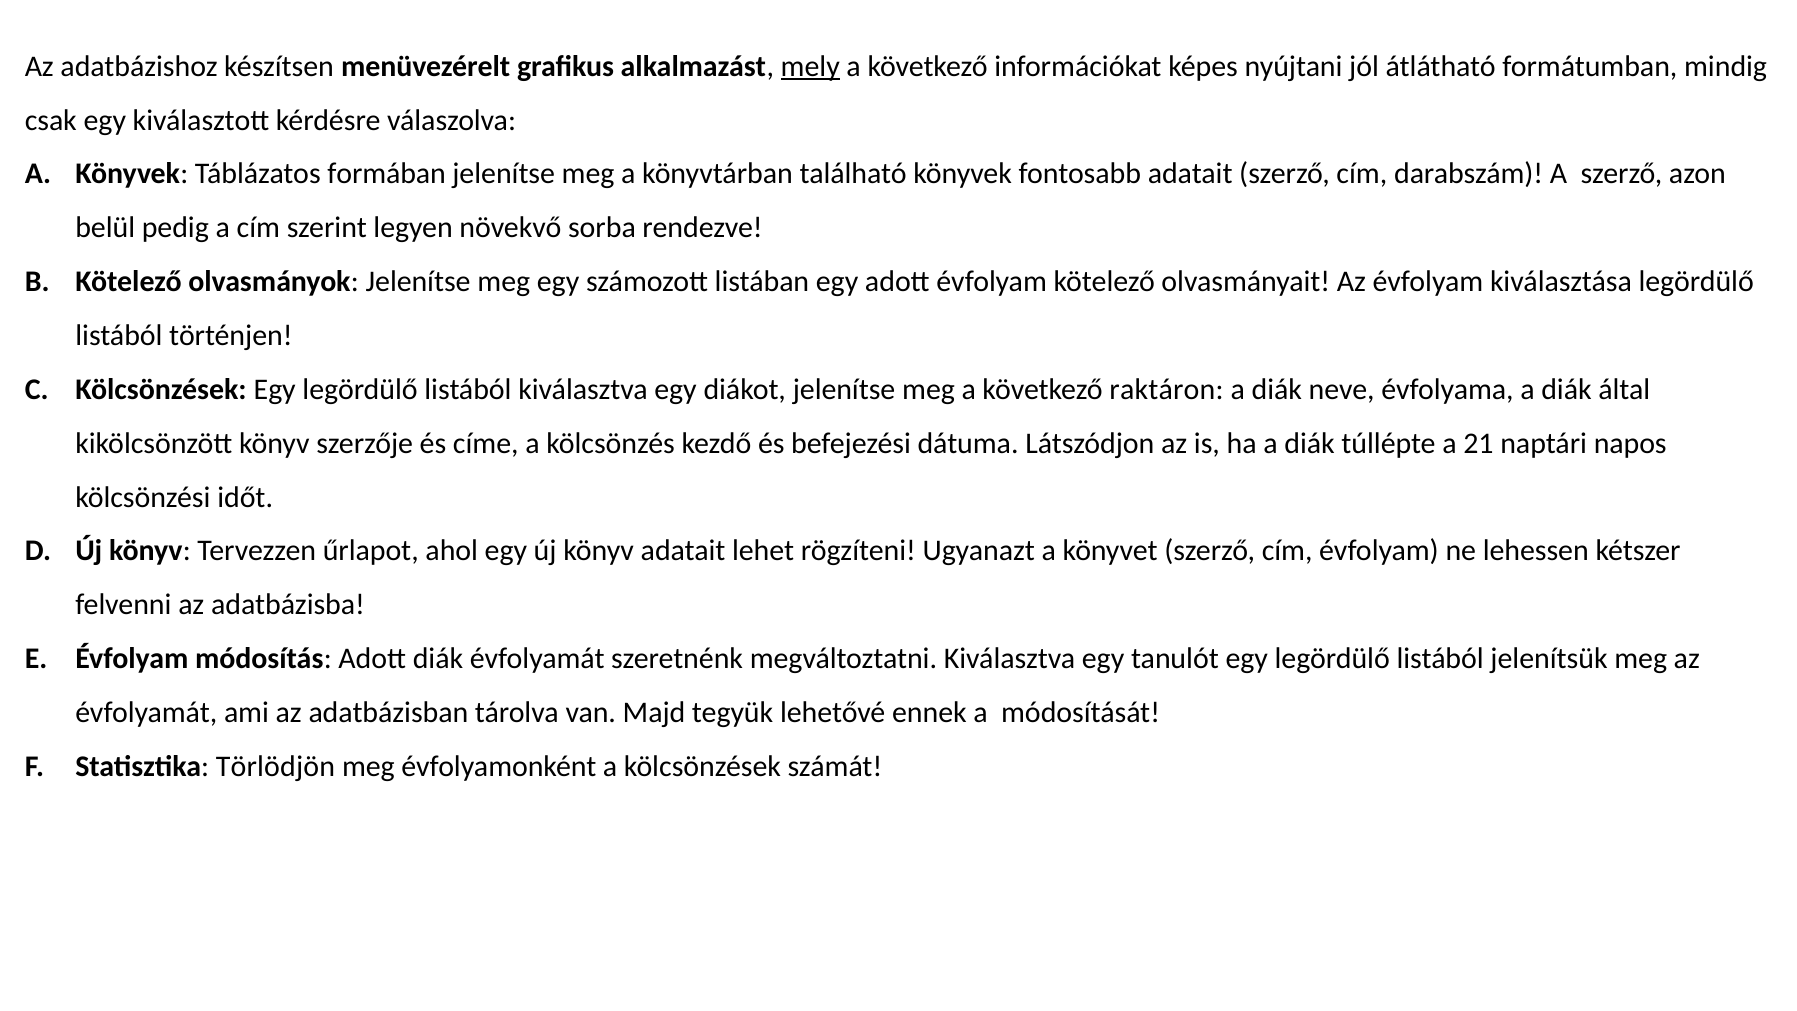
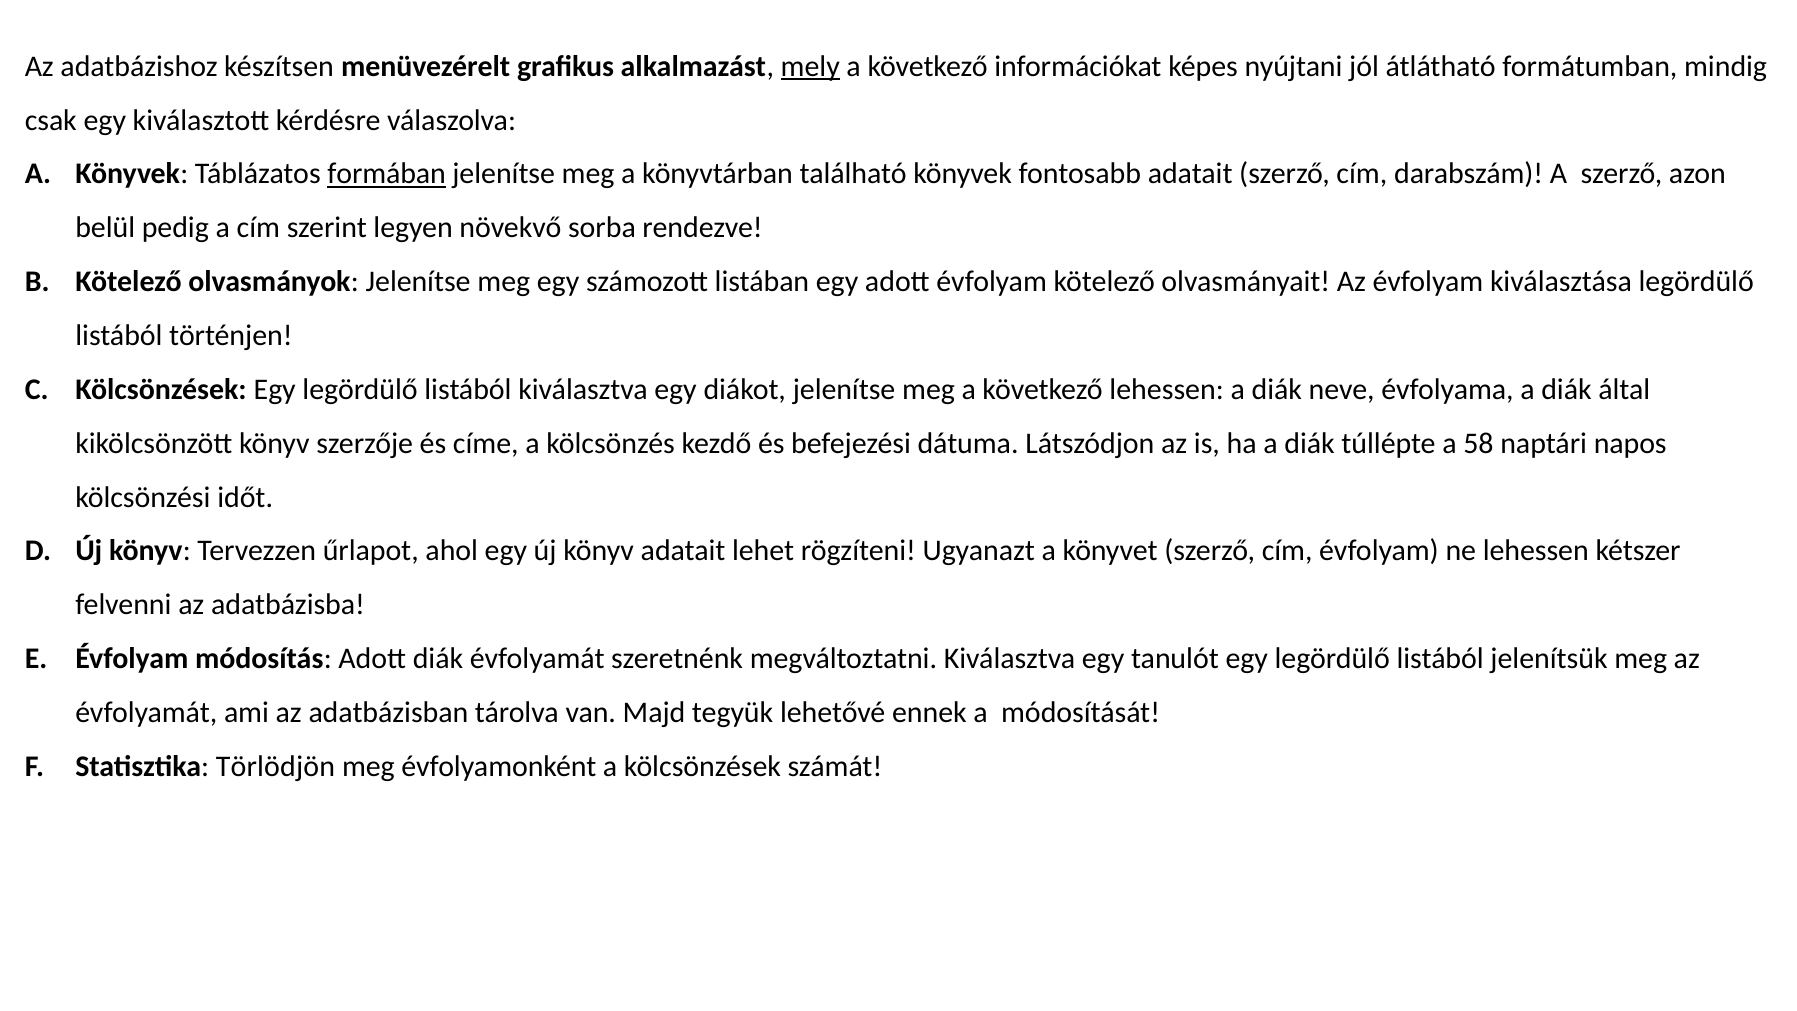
formában underline: none -> present
következő raktáron: raktáron -> lehessen
21: 21 -> 58
